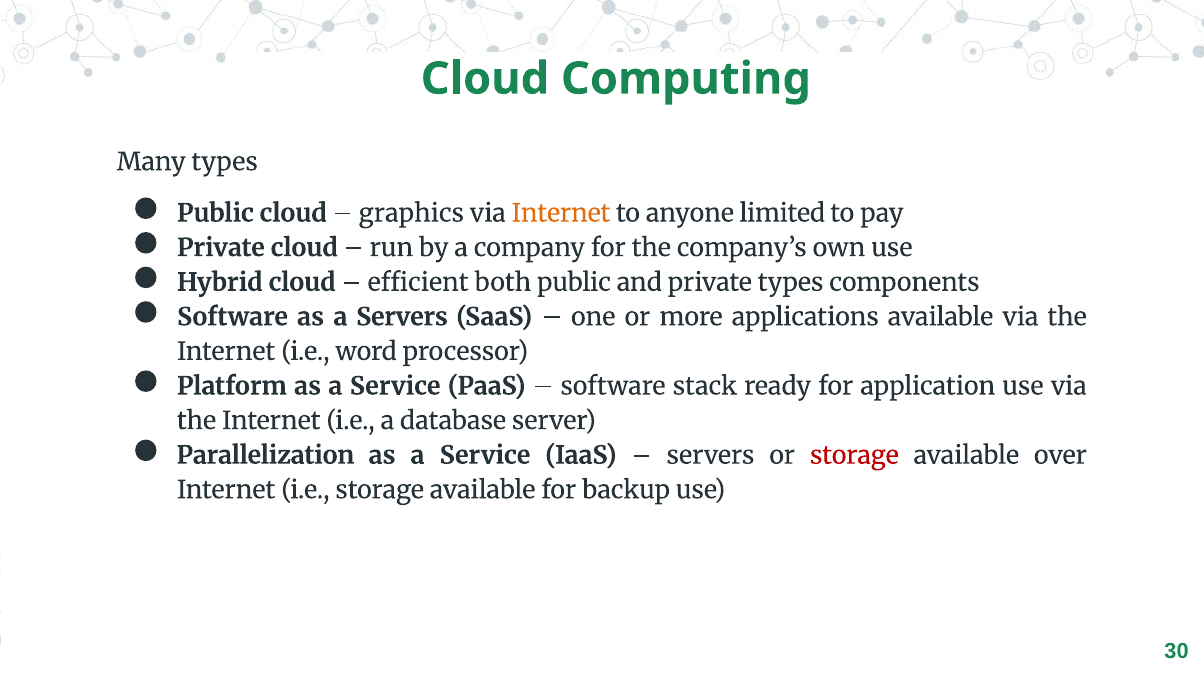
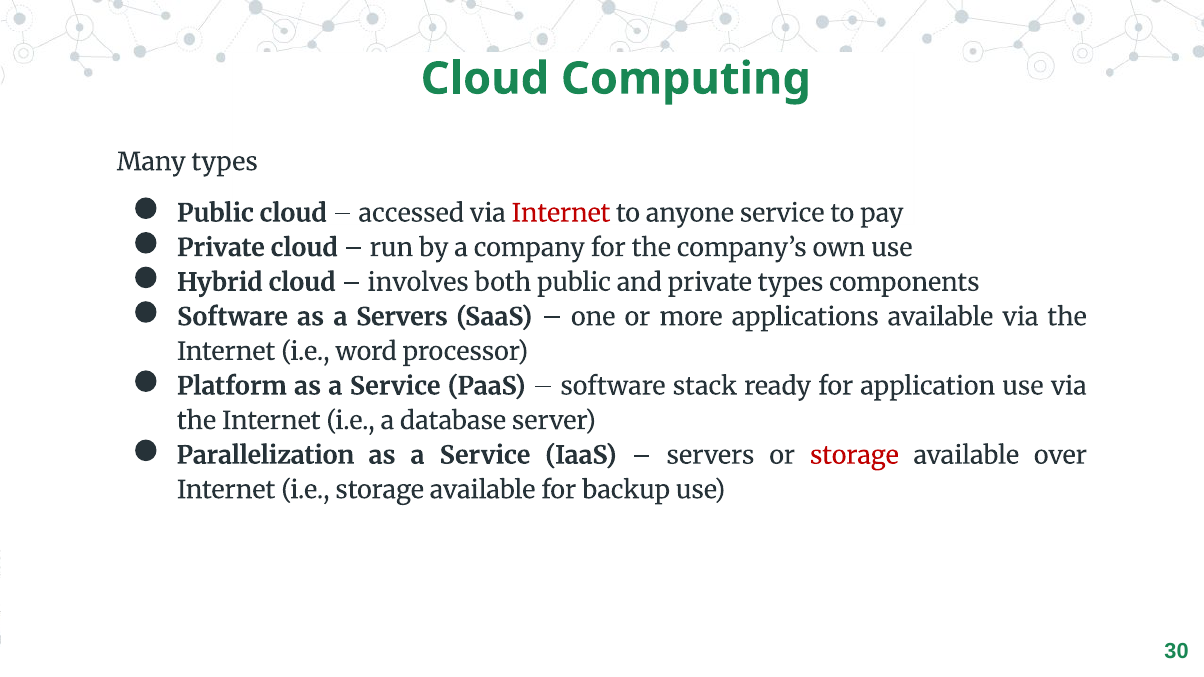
graphics: graphics -> accessed
Internet at (561, 213) colour: orange -> red
anyone limited: limited -> service
efficient: efficient -> involves
